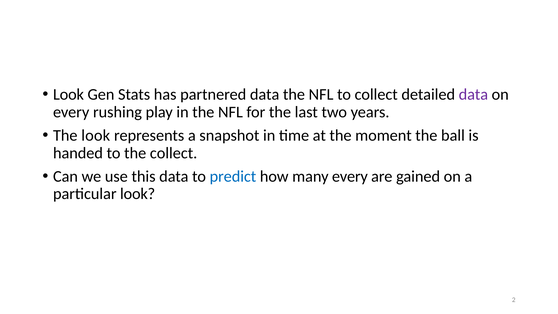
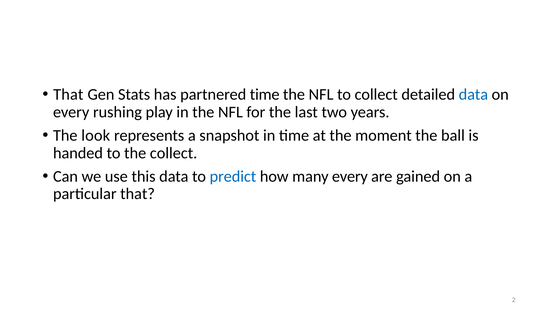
Look at (68, 94): Look -> That
partnered data: data -> time
data at (473, 94) colour: purple -> blue
particular look: look -> that
